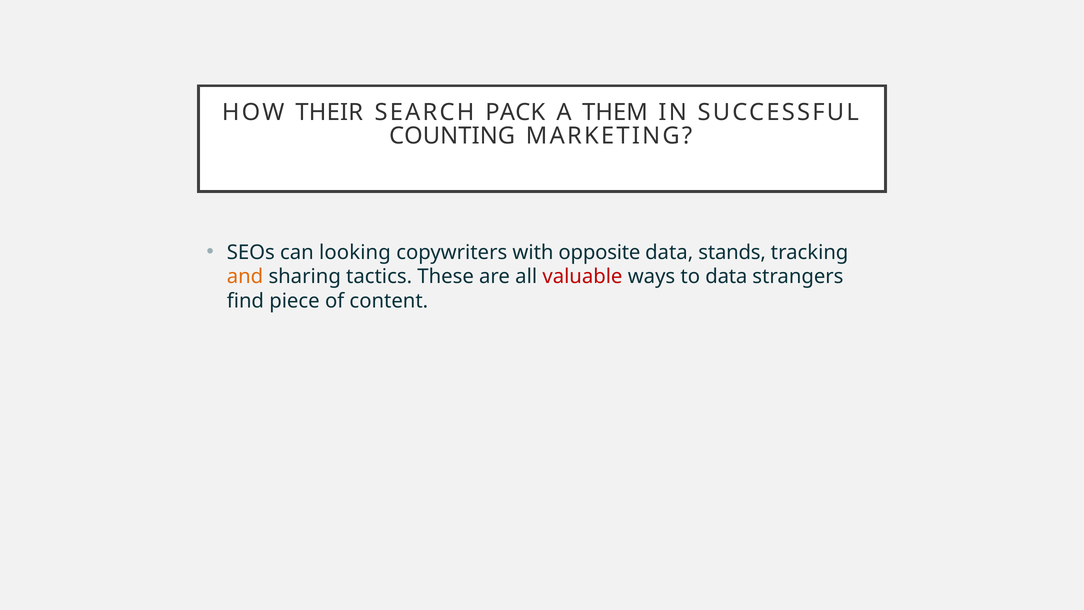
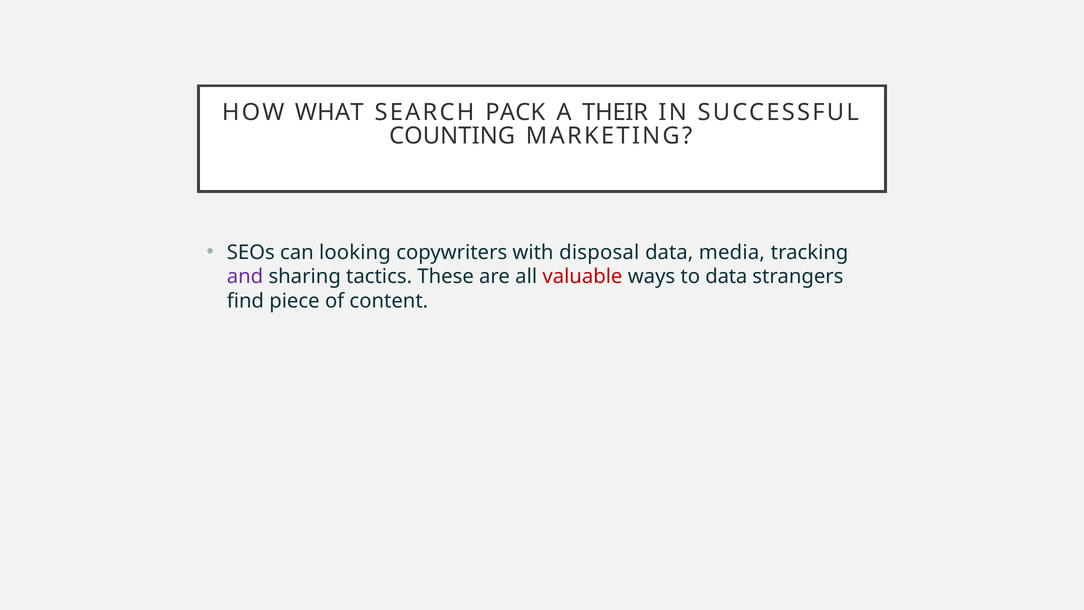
THEIR: THEIR -> WHAT
THEM: THEM -> THEIR
opposite: opposite -> disposal
stands: stands -> media
and colour: orange -> purple
